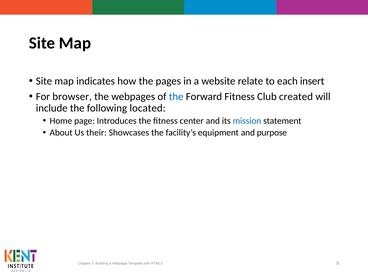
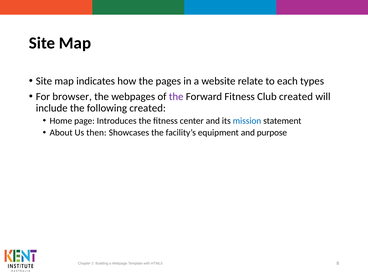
insert: insert -> types
the at (176, 96) colour: blue -> purple
following located: located -> created
their: their -> then
